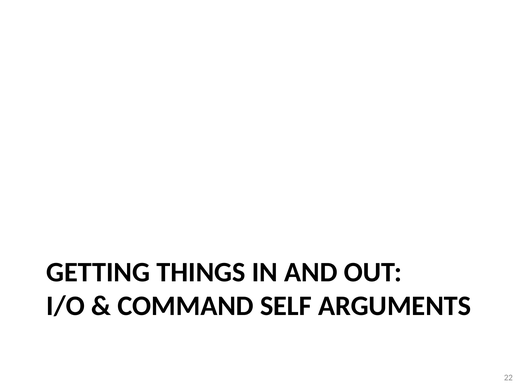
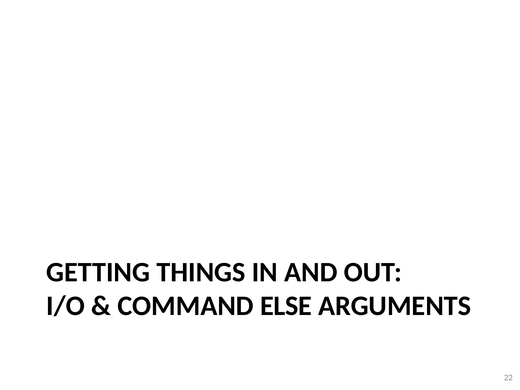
SELF: SELF -> ELSE
